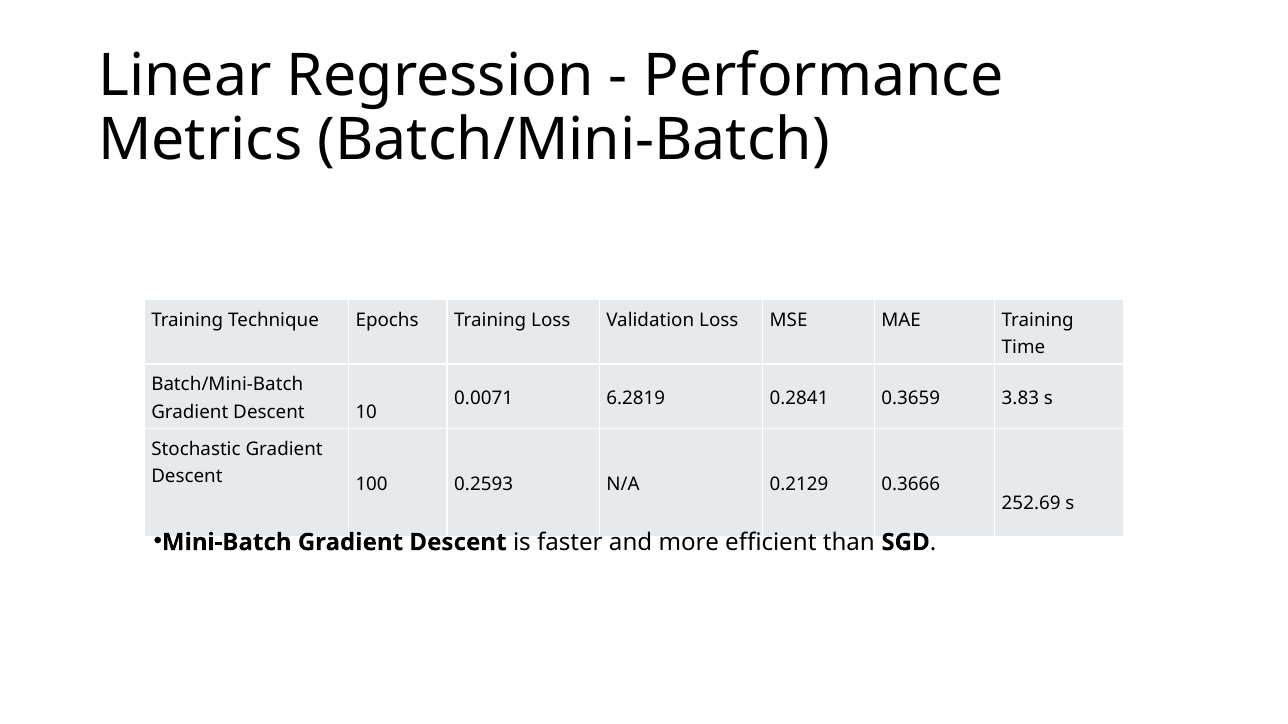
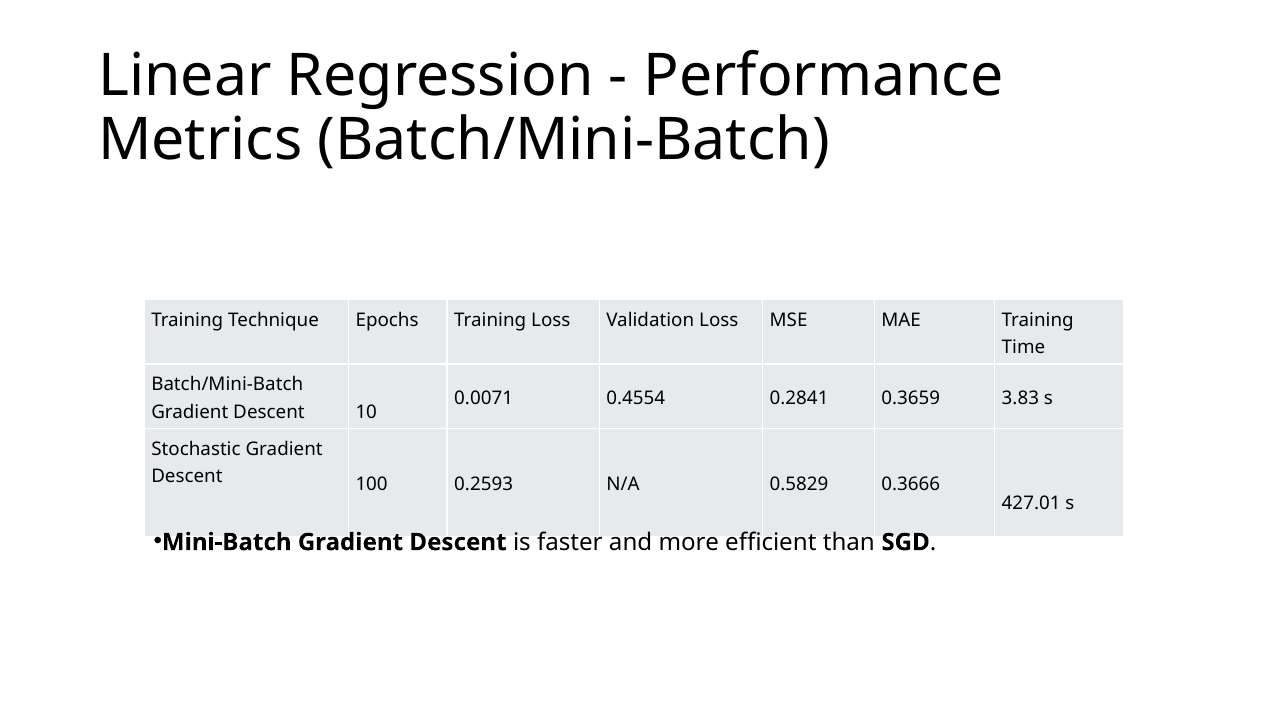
6.2819: 6.2819 -> 0.4554
0.2129: 0.2129 -> 0.5829
252.69: 252.69 -> 427.01
